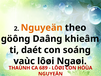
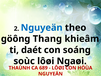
Nguyeän at (42, 28) colour: orange -> blue
Daâng: Daâng -> Thang
vaùc: vaùc -> soùc
